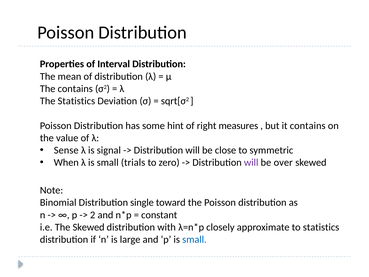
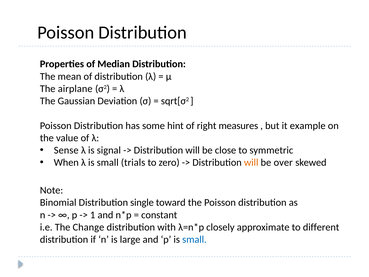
Interval: Interval -> Median
The contains: contains -> airplane
The Statistics: Statistics -> Gaussian
it contains: contains -> example
will at (251, 162) colour: purple -> orange
2: 2 -> 1
The Skewed: Skewed -> Change
to statistics: statistics -> different
